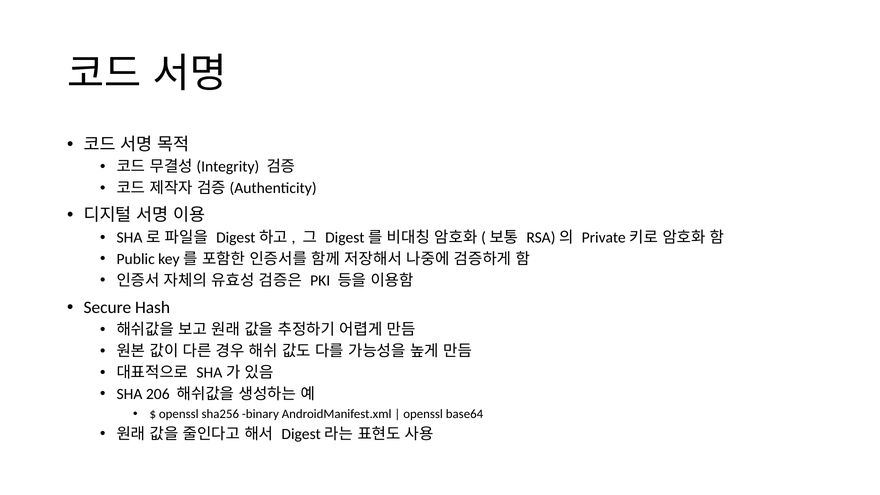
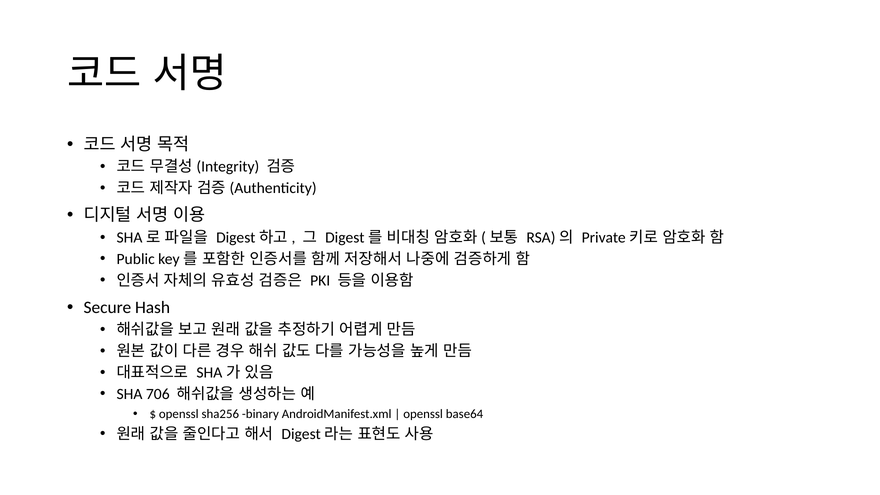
206: 206 -> 706
